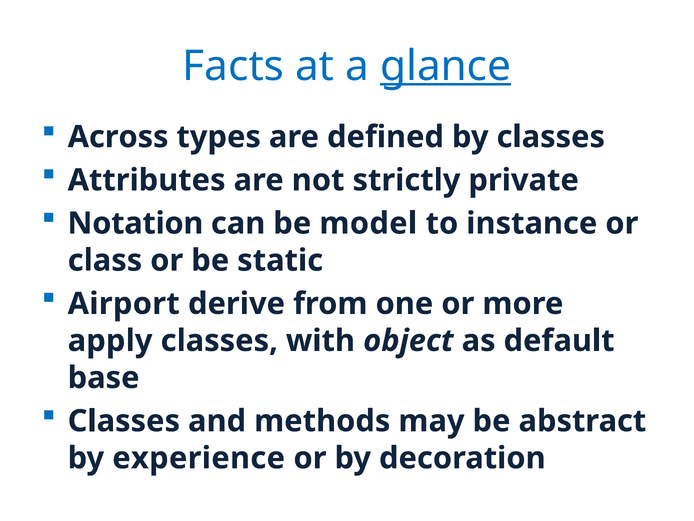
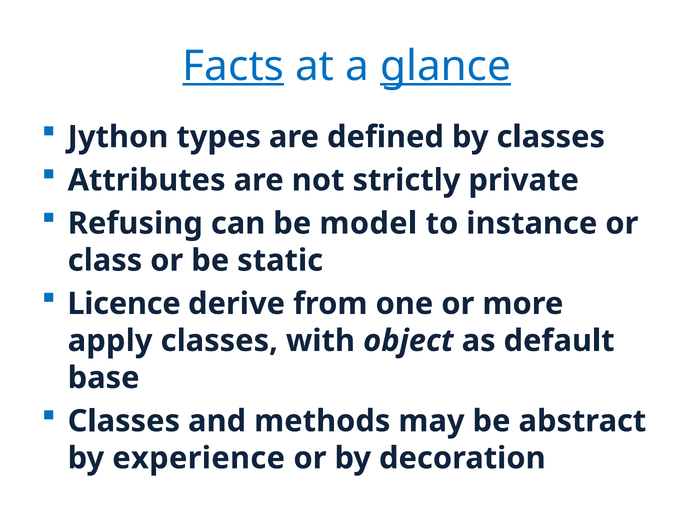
Facts underline: none -> present
Across: Across -> Jython
Notation: Notation -> Refusing
Airport: Airport -> Licence
